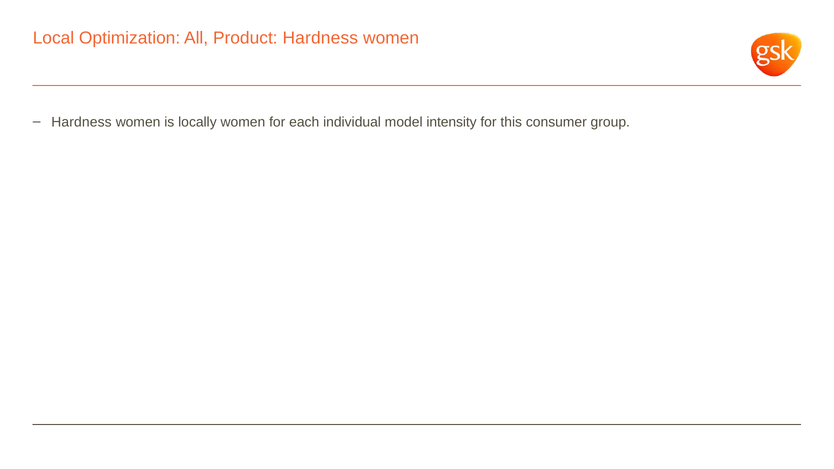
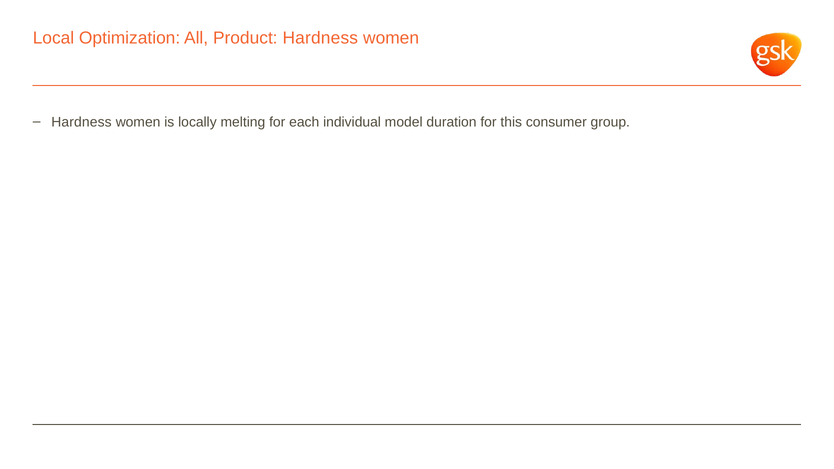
locally women: women -> melting
intensity: intensity -> duration
